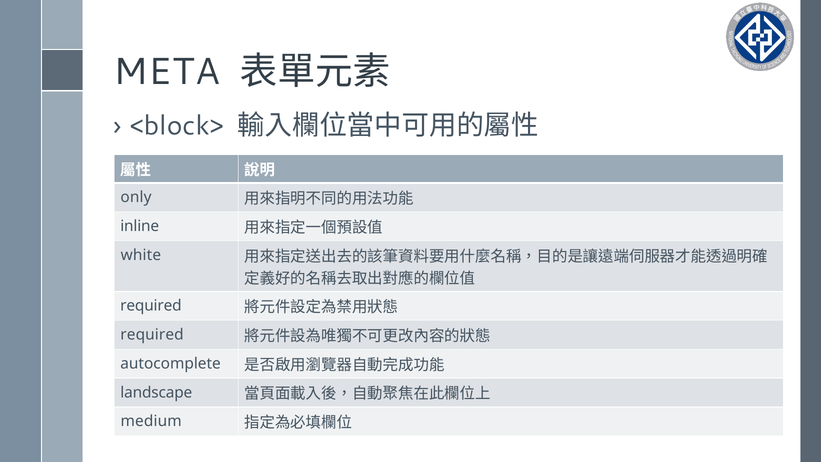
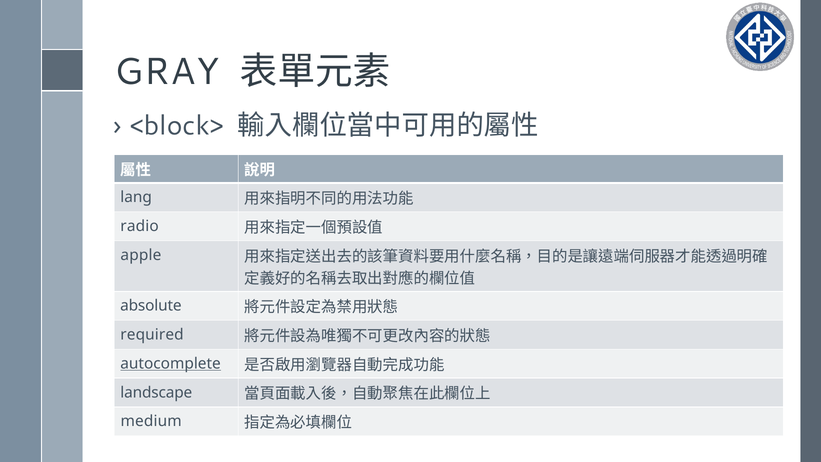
META: META -> GRAY
only: only -> lang
inline: inline -> radio
white: white -> apple
required at (151, 306): required -> absolute
autocomplete underline: none -> present
